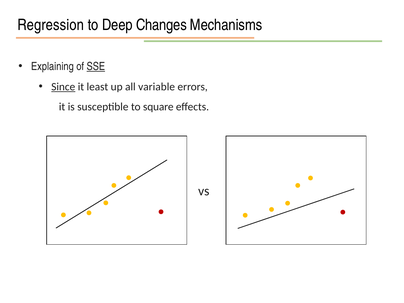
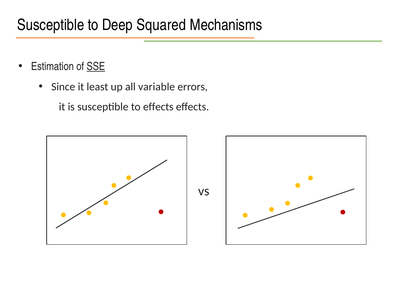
Regression at (51, 25): Regression -> Susceptible
Changes: Changes -> Squared
Explaining: Explaining -> Estimation
Since underline: present -> none
to square: square -> effects
